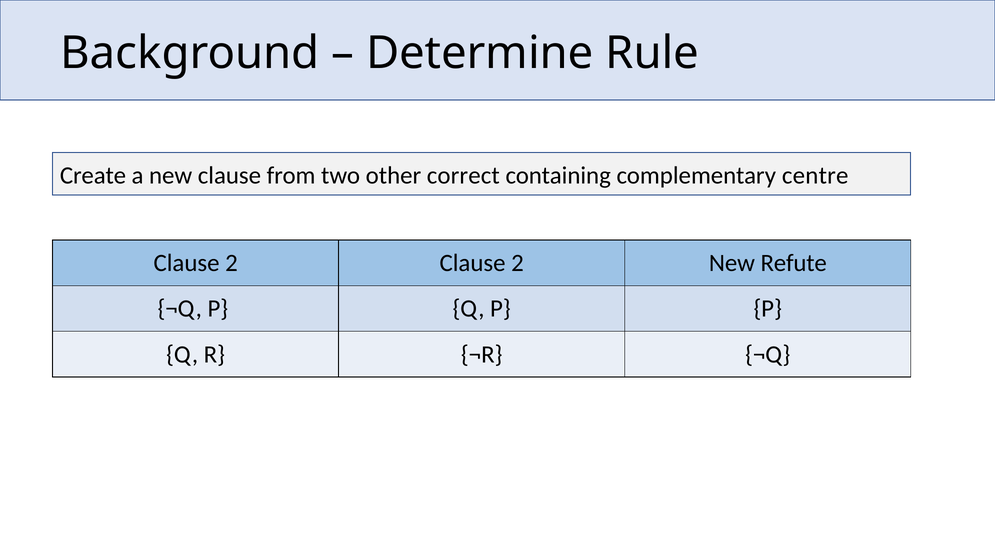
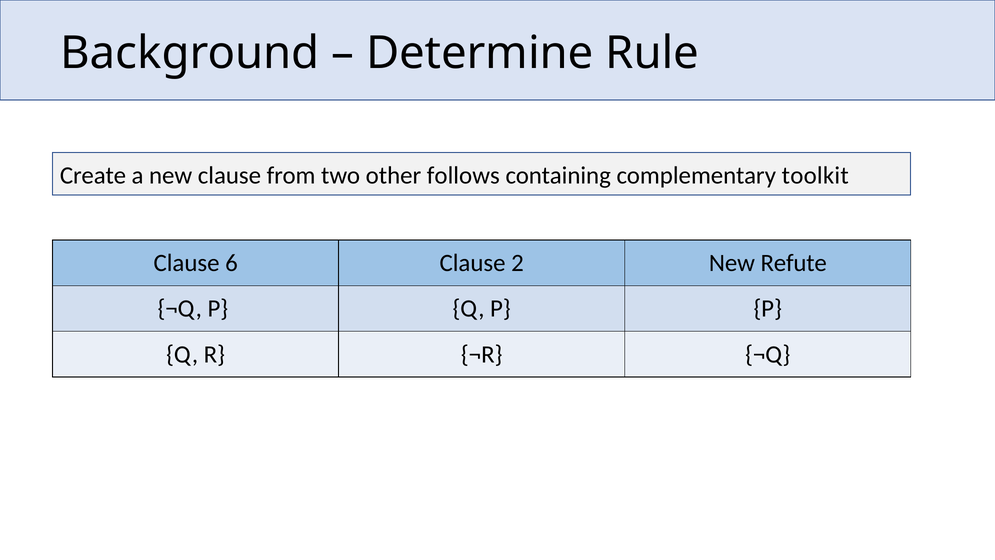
correct: correct -> follows
centre: centre -> toolkit
2 at (231, 263): 2 -> 6
